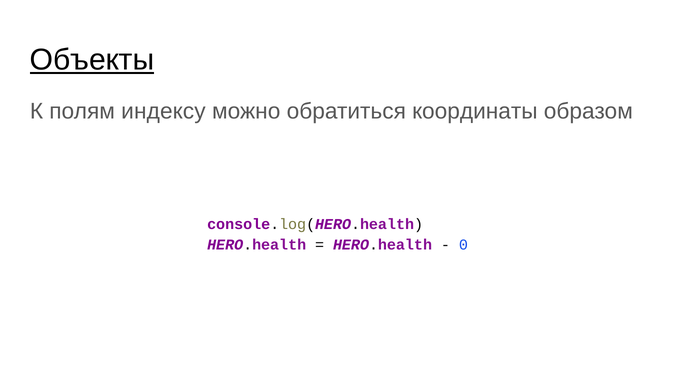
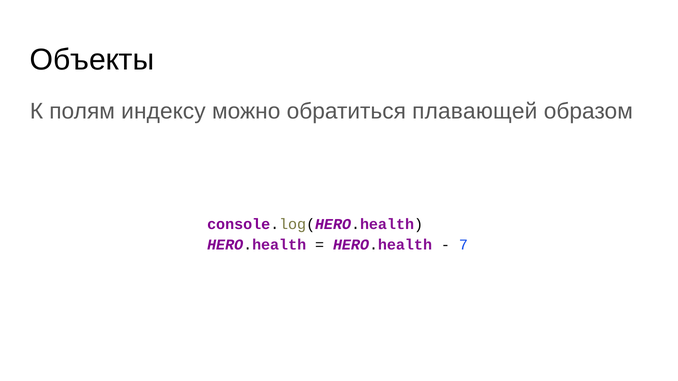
Объекты underline: present -> none
координаты: координаты -> плавающей
0: 0 -> 7
